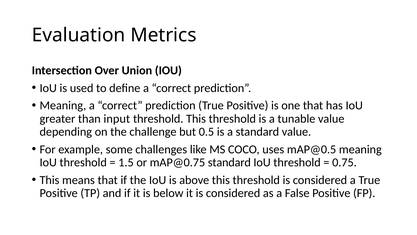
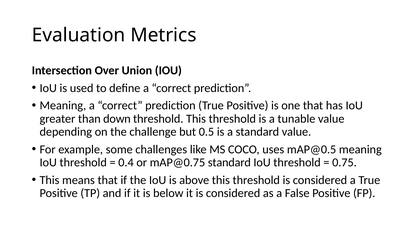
input: input -> down
1.5: 1.5 -> 0.4
